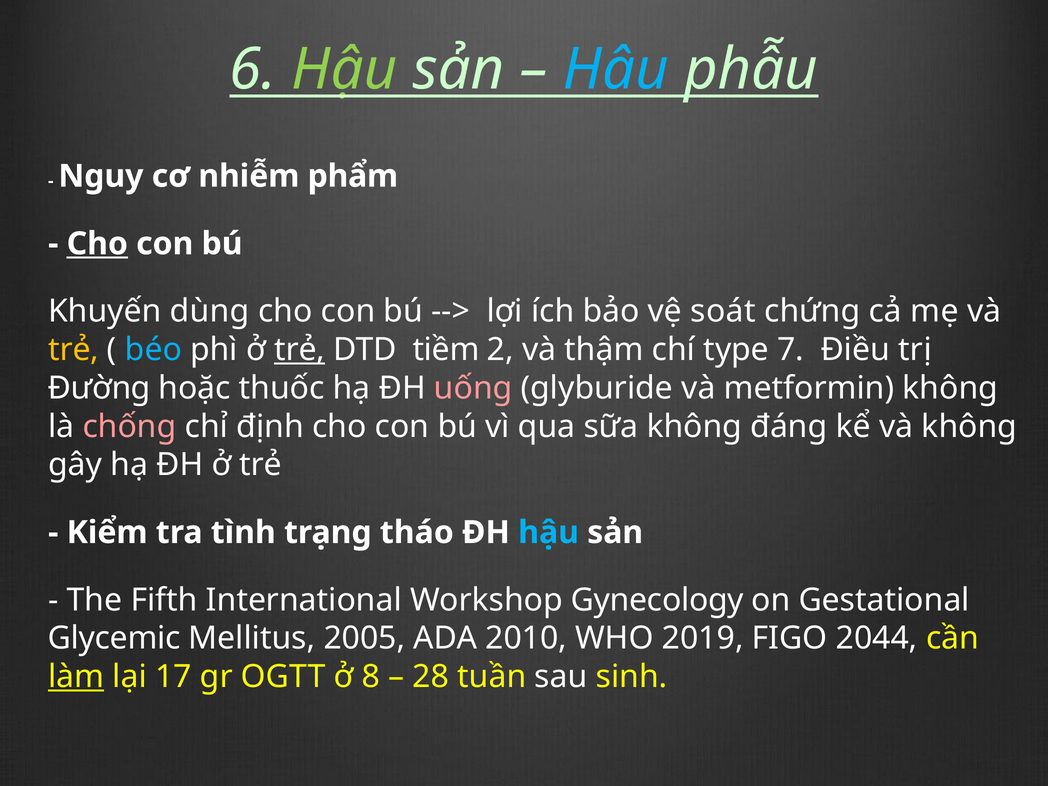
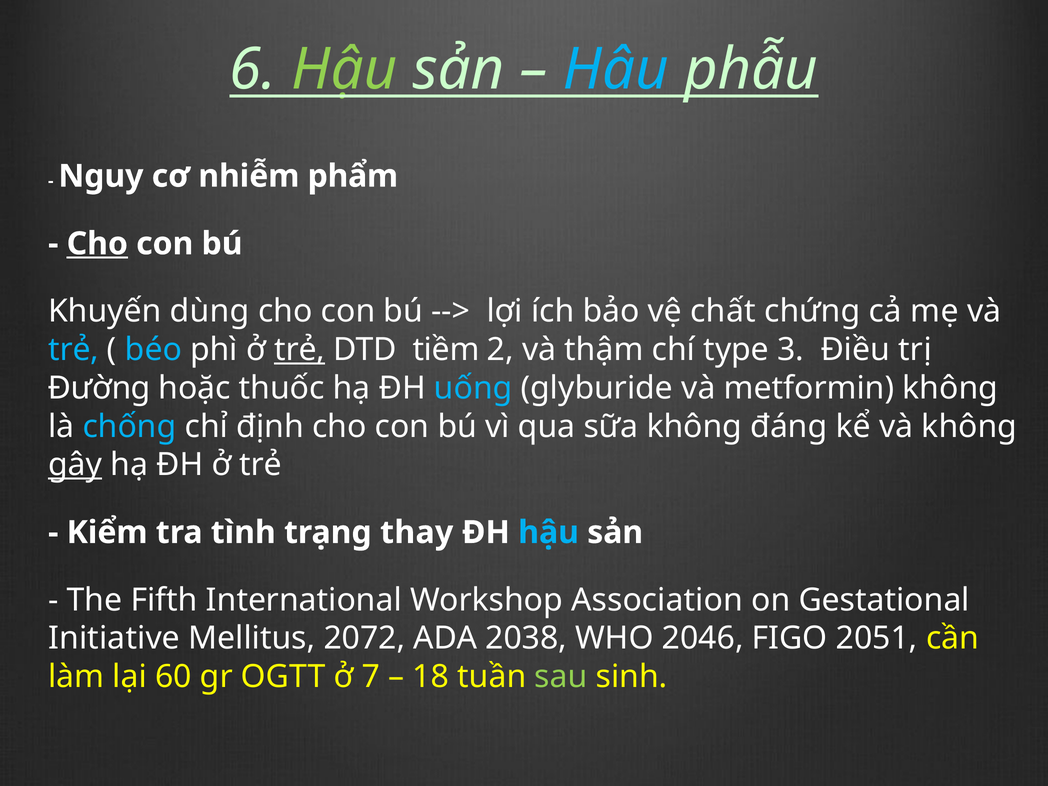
soát: soát -> chất
trẻ at (74, 350) colour: yellow -> light blue
7: 7 -> 3
uống colour: pink -> light blue
chống colour: pink -> light blue
gây underline: none -> present
tháo: tháo -> thay
Gynecology: Gynecology -> Association
Glycemic: Glycemic -> Initiative
2005: 2005 -> 2072
2010: 2010 -> 2038
2019: 2019 -> 2046
2044: 2044 -> 2051
làm underline: present -> none
17: 17 -> 60
8: 8 -> 7
28: 28 -> 18
sau colour: white -> light green
